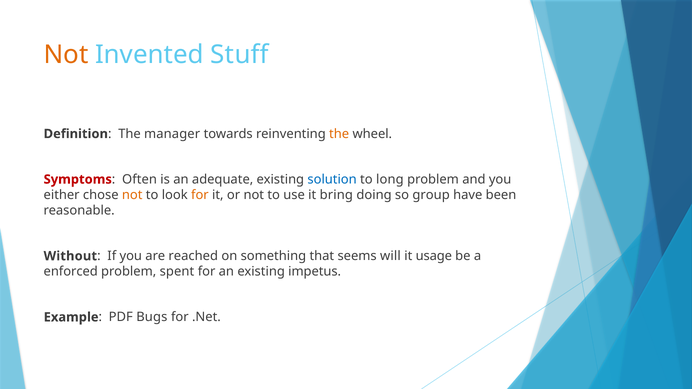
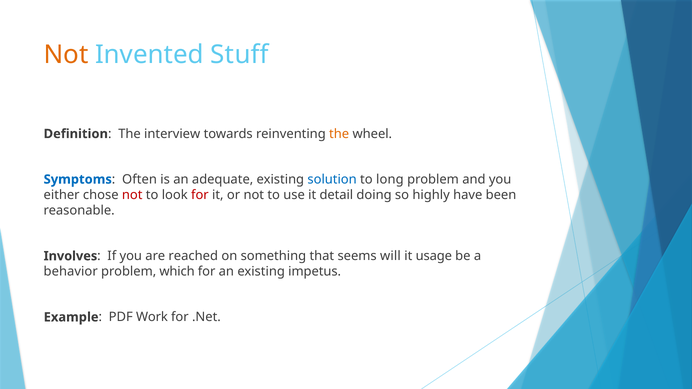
manager: manager -> interview
Symptoms colour: red -> blue
not at (132, 195) colour: orange -> red
for at (200, 195) colour: orange -> red
bring: bring -> detail
group: group -> highly
Without: Without -> Involves
enforced: enforced -> behavior
spent: spent -> which
Bugs: Bugs -> Work
